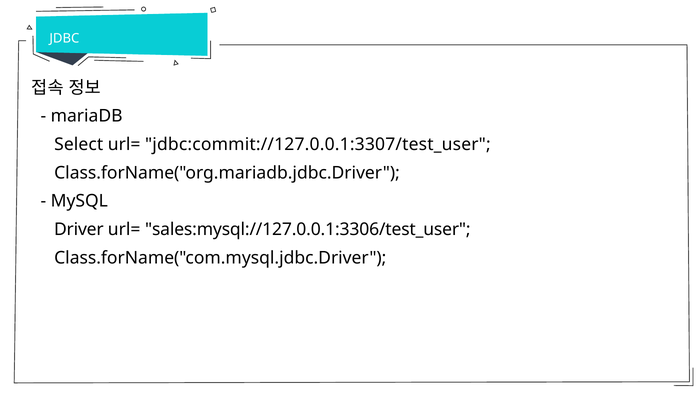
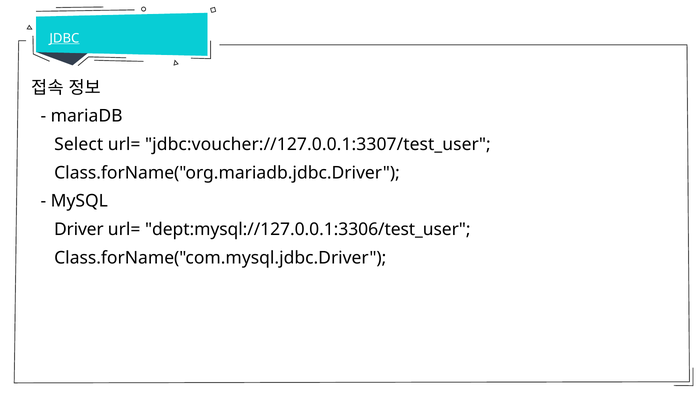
JDBC underline: none -> present
jdbc:commit://127.0.0.1:3307/test_user: jdbc:commit://127.0.0.1:3307/test_user -> jdbc:voucher://127.0.0.1:3307/test_user
sales:mysql://127.0.0.1:3306/test_user: sales:mysql://127.0.0.1:3306/test_user -> dept:mysql://127.0.0.1:3306/test_user
